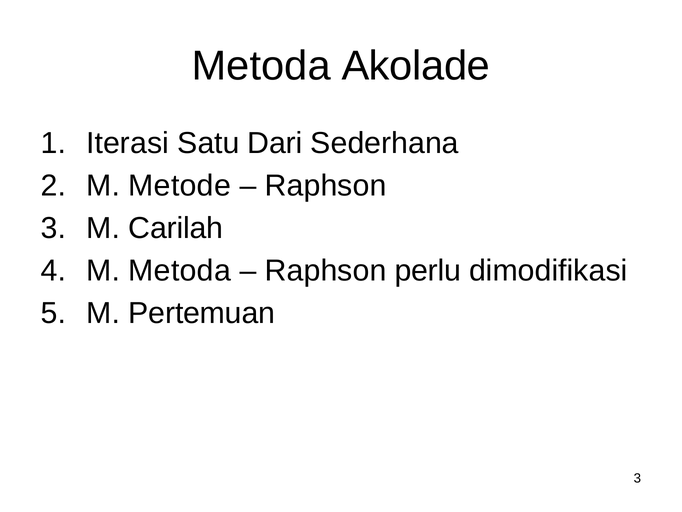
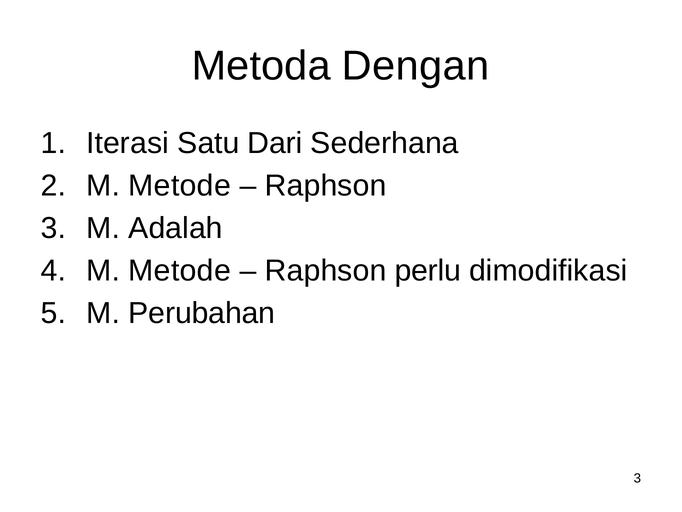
Akolade: Akolade -> Dengan
Carilah: Carilah -> Adalah
Metoda at (180, 270): Metoda -> Metode
Pertemuan: Pertemuan -> Perubahan
